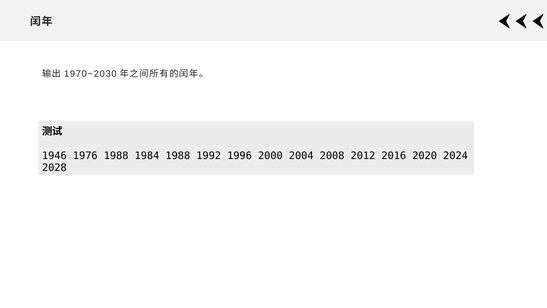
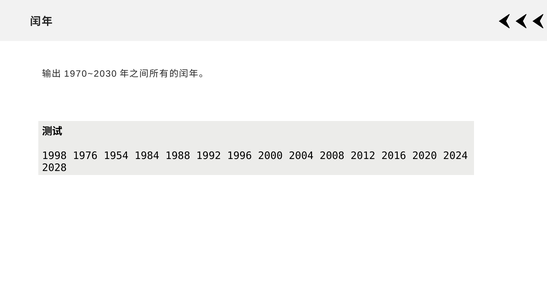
1946: 1946 -> 1998
1976 1988: 1988 -> 1954
